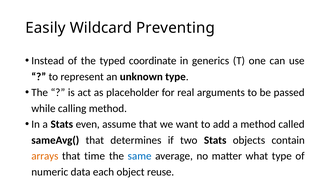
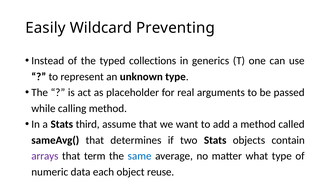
coordinate: coordinate -> collections
even: even -> third
arrays colour: orange -> purple
time: time -> term
